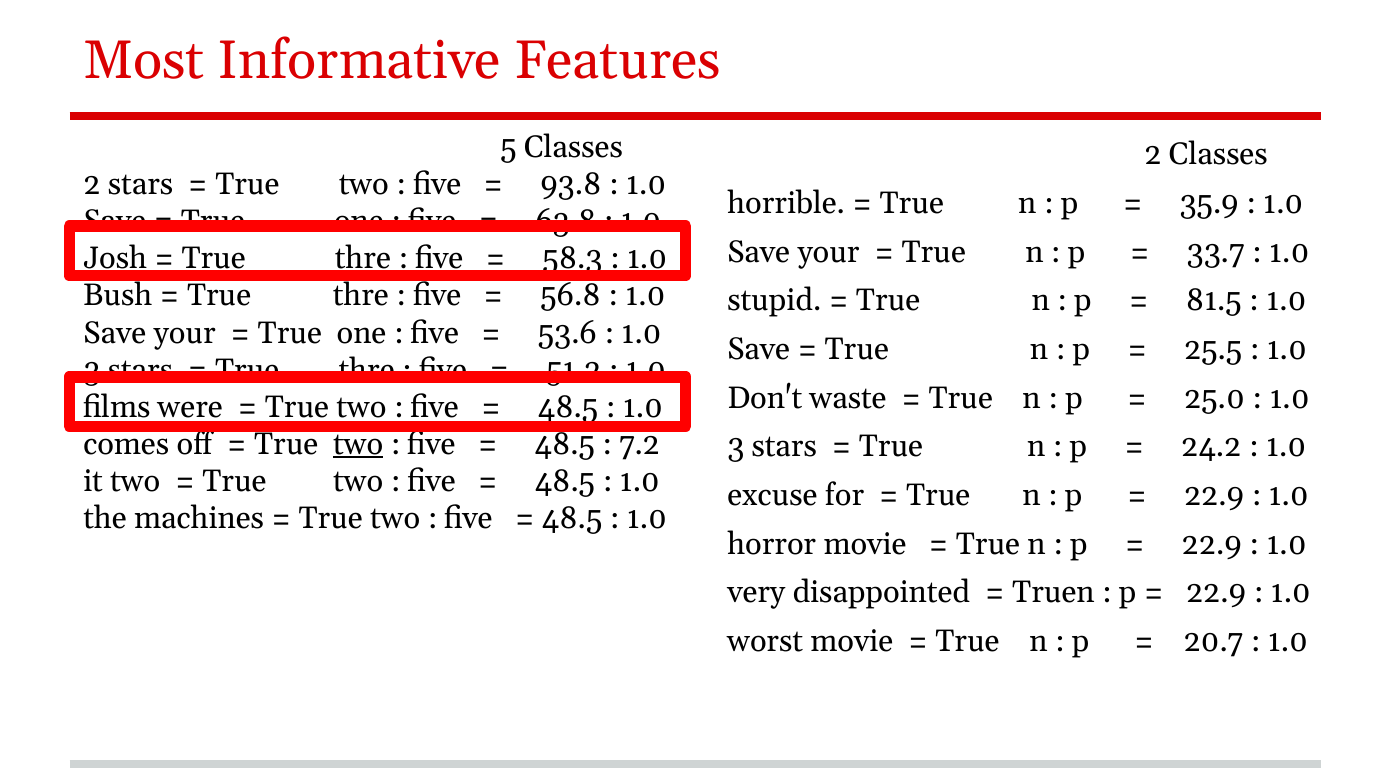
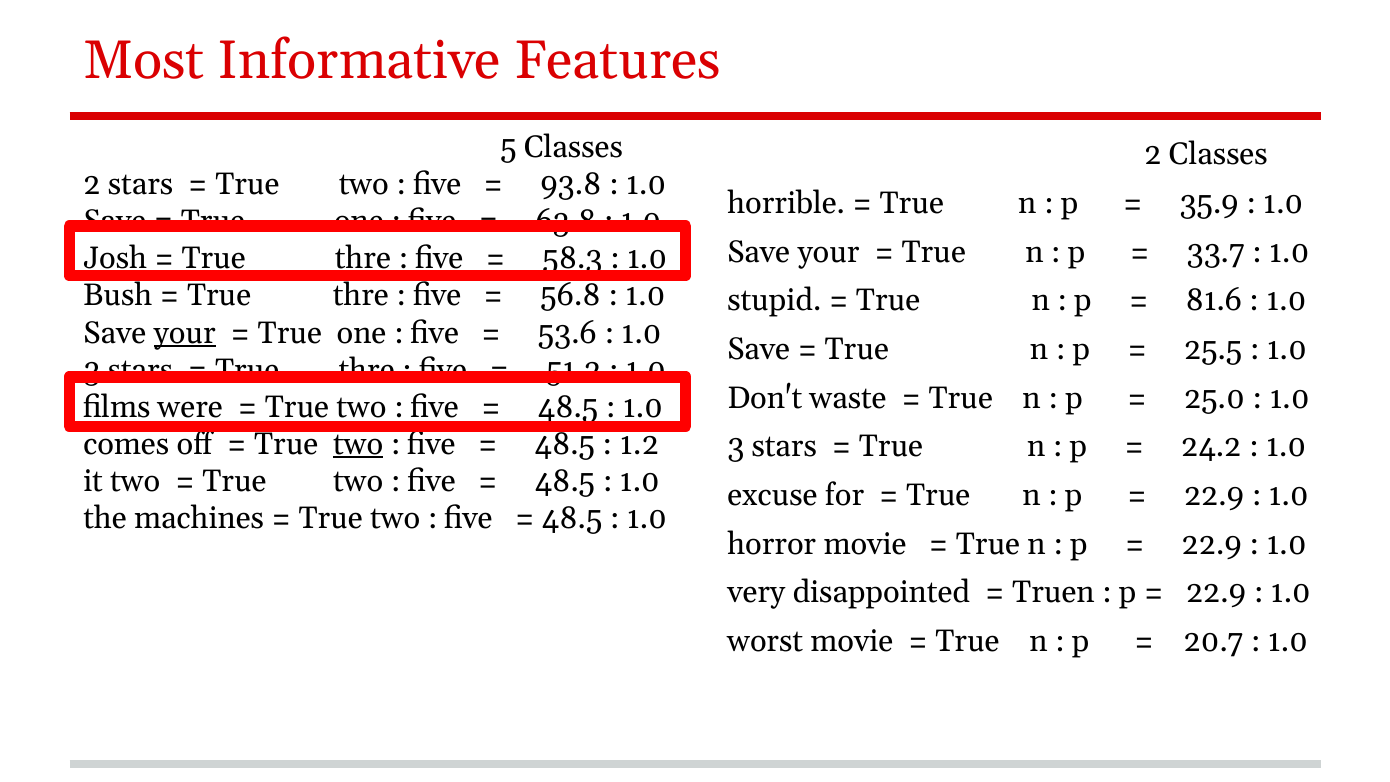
81.5: 81.5 -> 81.6
your at (185, 333) underline: none -> present
7.2: 7.2 -> 1.2
